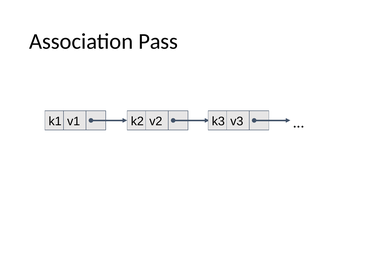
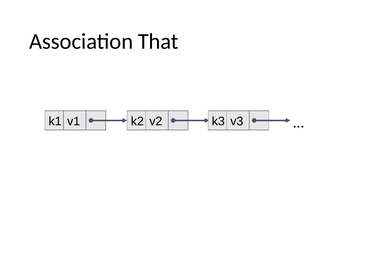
Pass: Pass -> That
